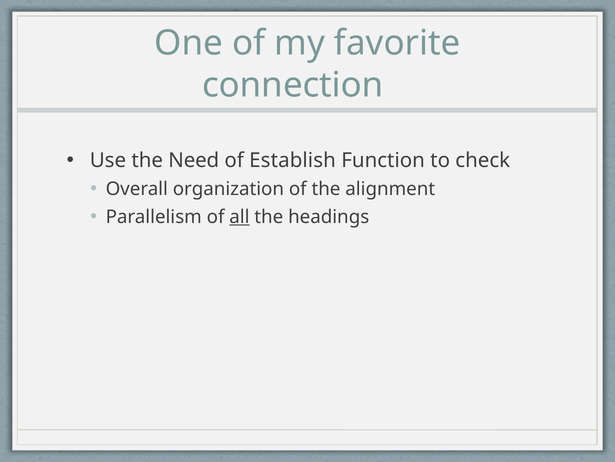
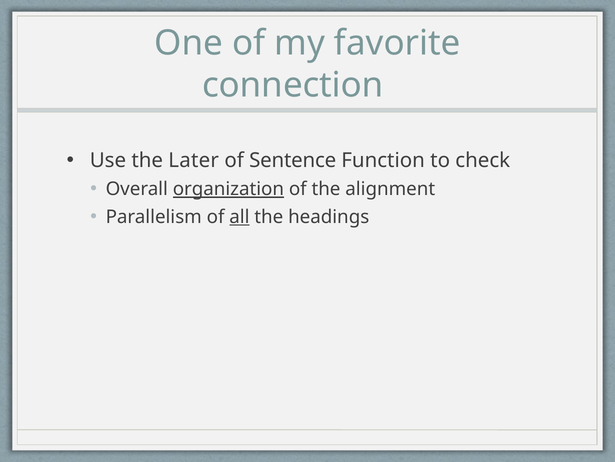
Need: Need -> Later
Establish: Establish -> Sentence
organization underline: none -> present
